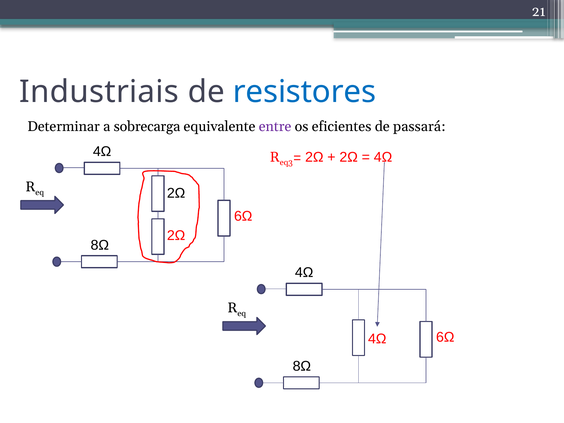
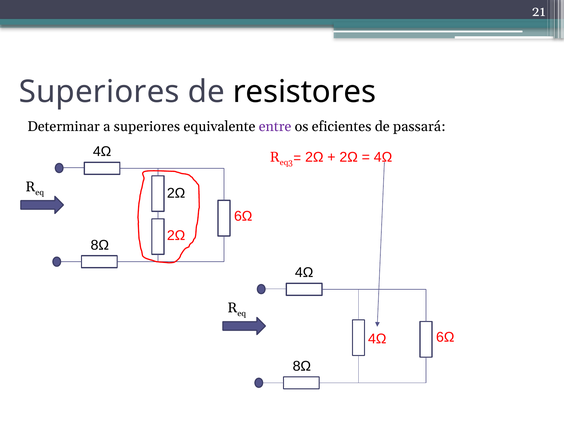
Industriais at (99, 92): Industriais -> Superiores
resistores colour: blue -> black
a sobrecarga: sobrecarga -> superiores
